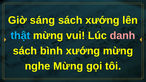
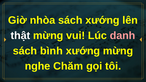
sáng: sáng -> nhòa
thật colour: light blue -> white
nghe Mừng: Mừng -> Chăm
